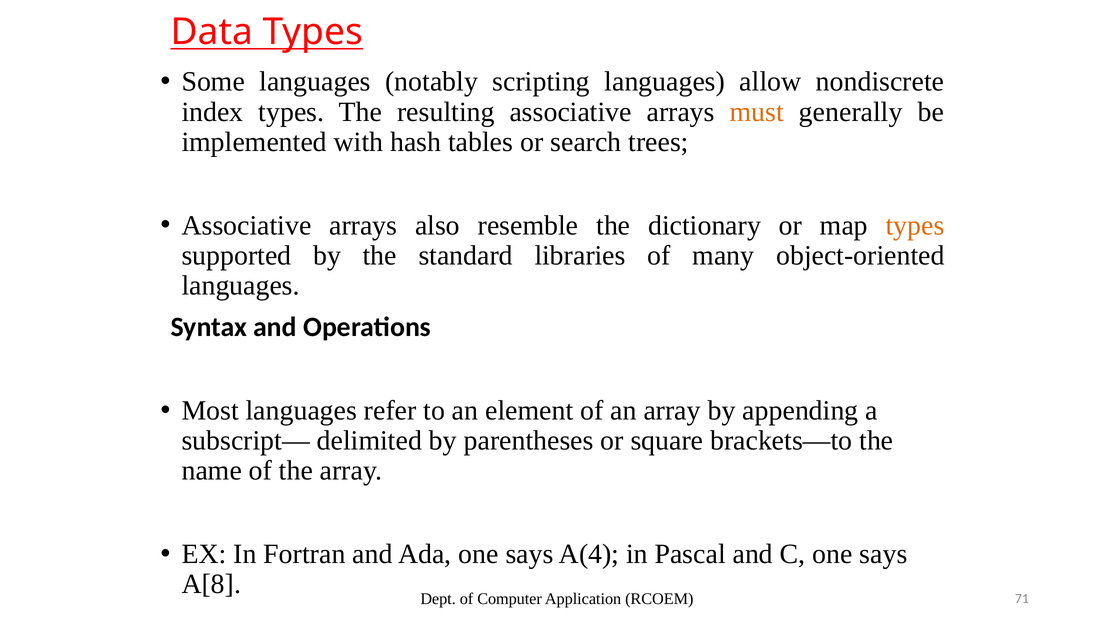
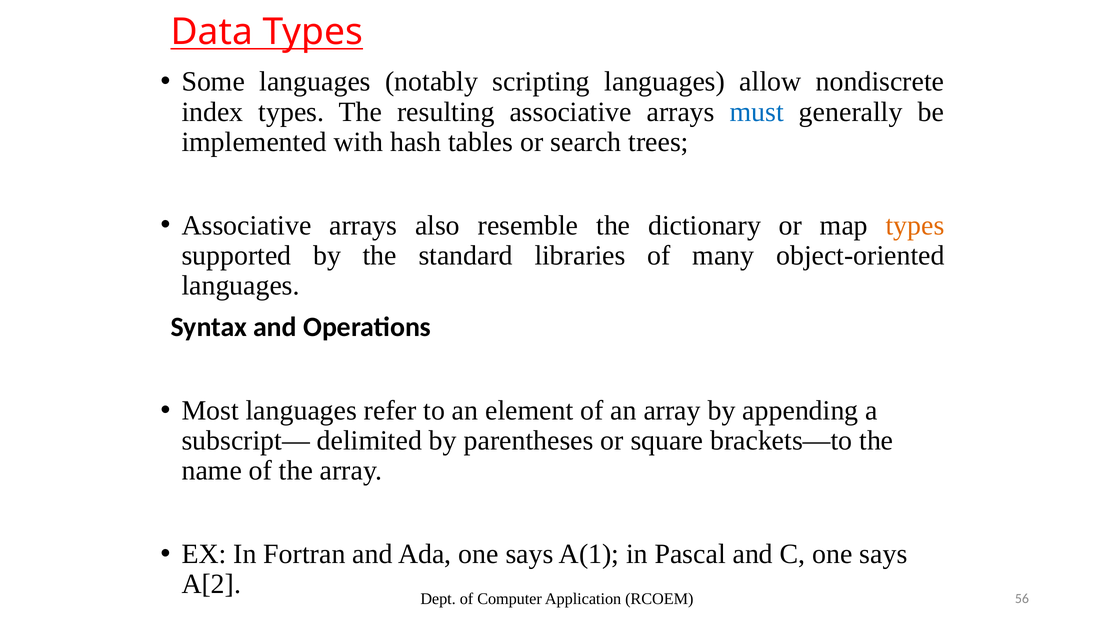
must colour: orange -> blue
A(4: A(4 -> A(1
A[8: A[8 -> A[2
71: 71 -> 56
